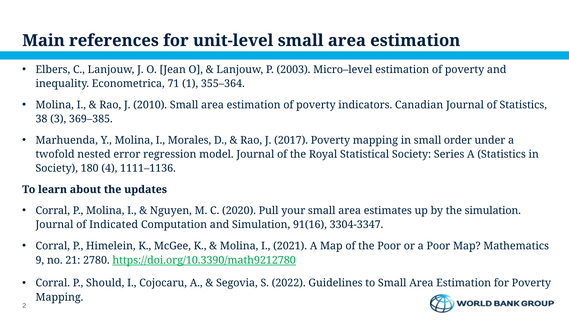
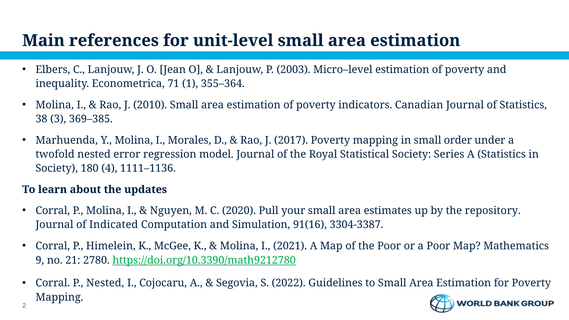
the simulation: simulation -> repository
3304-3347: 3304-3347 -> 3304-3387
P Should: Should -> Nested
